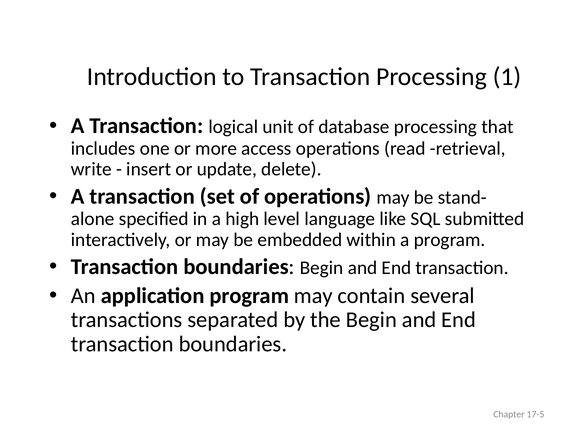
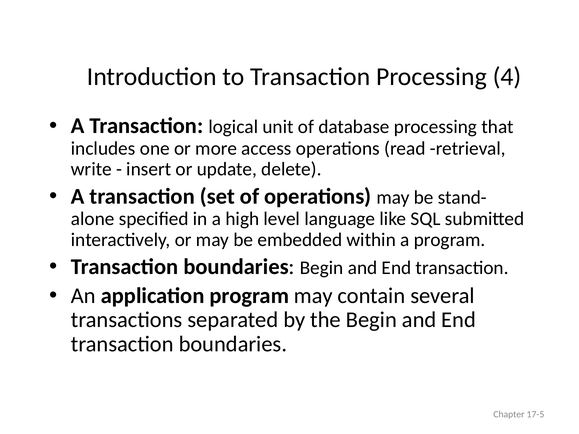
1: 1 -> 4
